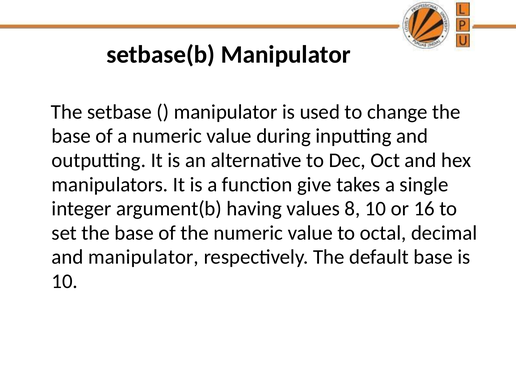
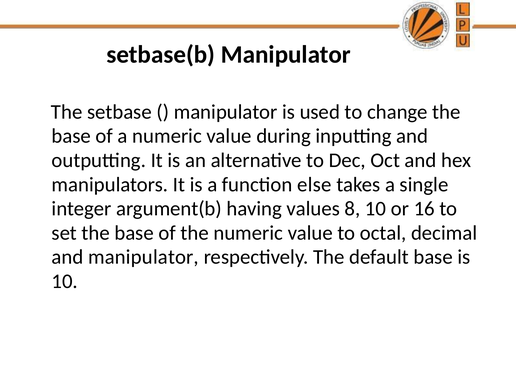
give: give -> else
